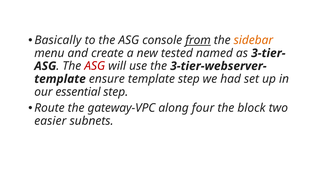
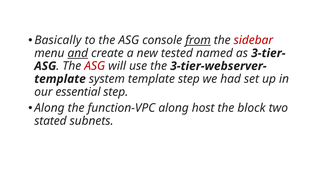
sidebar colour: orange -> red
and underline: none -> present
ensure: ensure -> system
Route at (49, 108): Route -> Along
gateway-VPC: gateway-VPC -> function-VPC
four: four -> host
easier: easier -> stated
